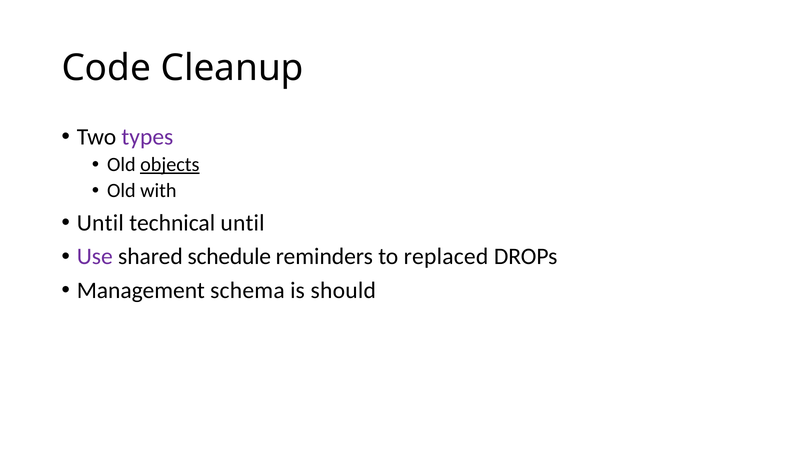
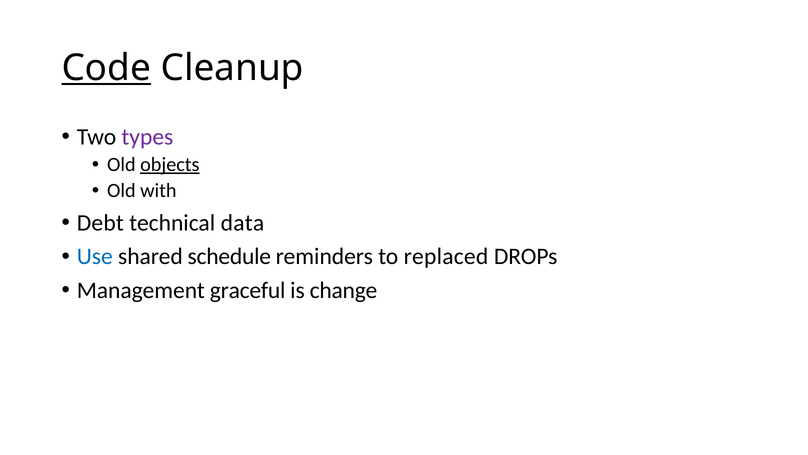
Code underline: none -> present
Until at (100, 222): Until -> Debt
technical until: until -> data
Use colour: purple -> blue
schema: schema -> graceful
should: should -> change
